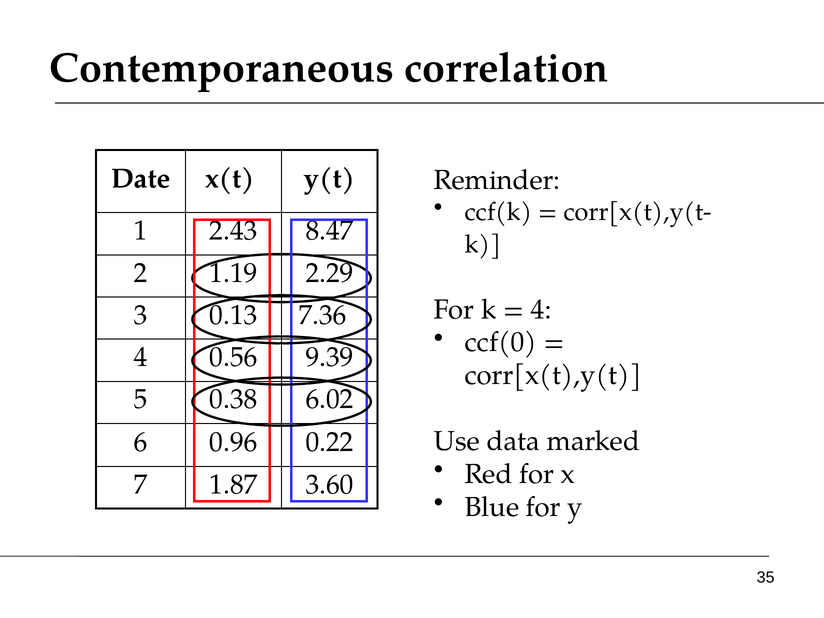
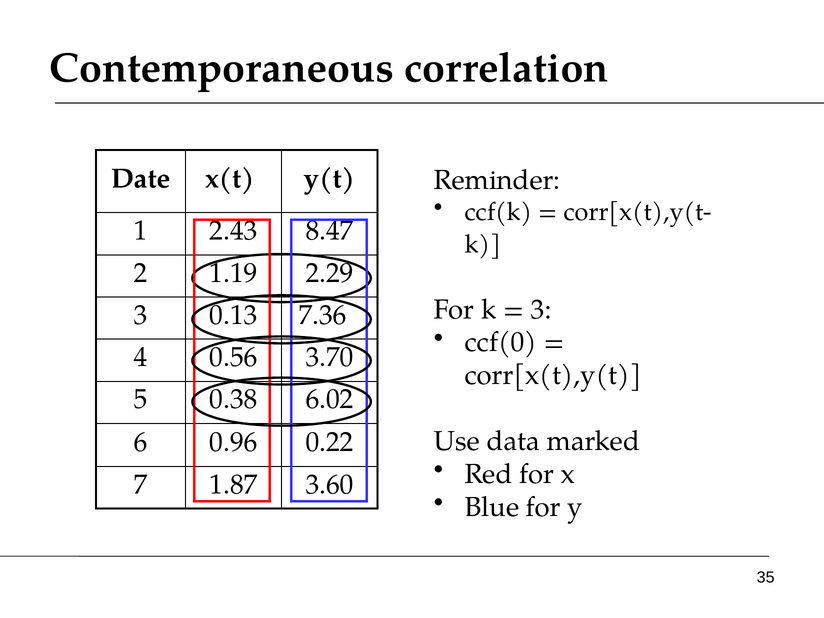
4 at (541, 309): 4 -> 3
9.39: 9.39 -> 3.70
